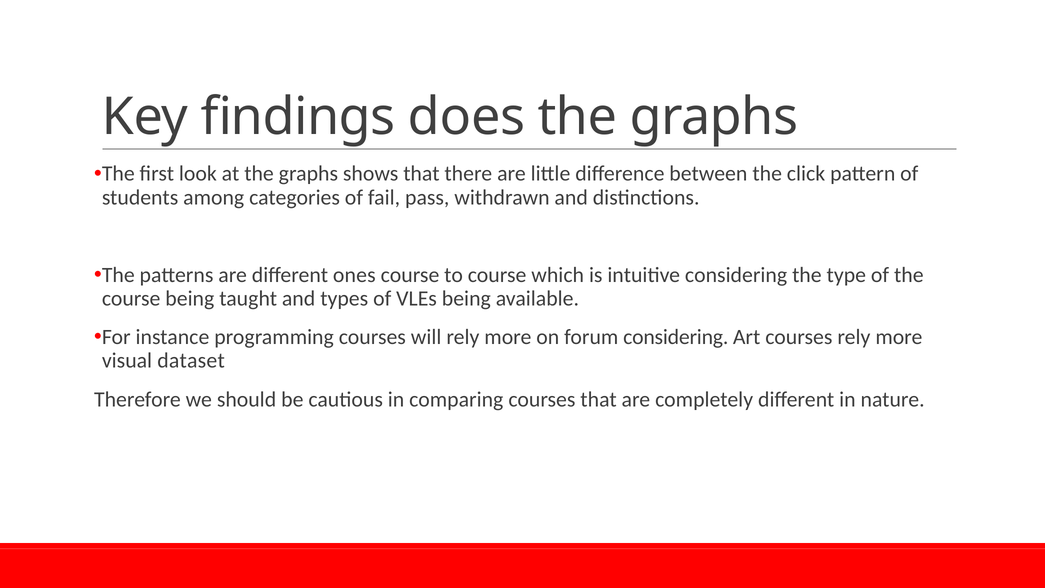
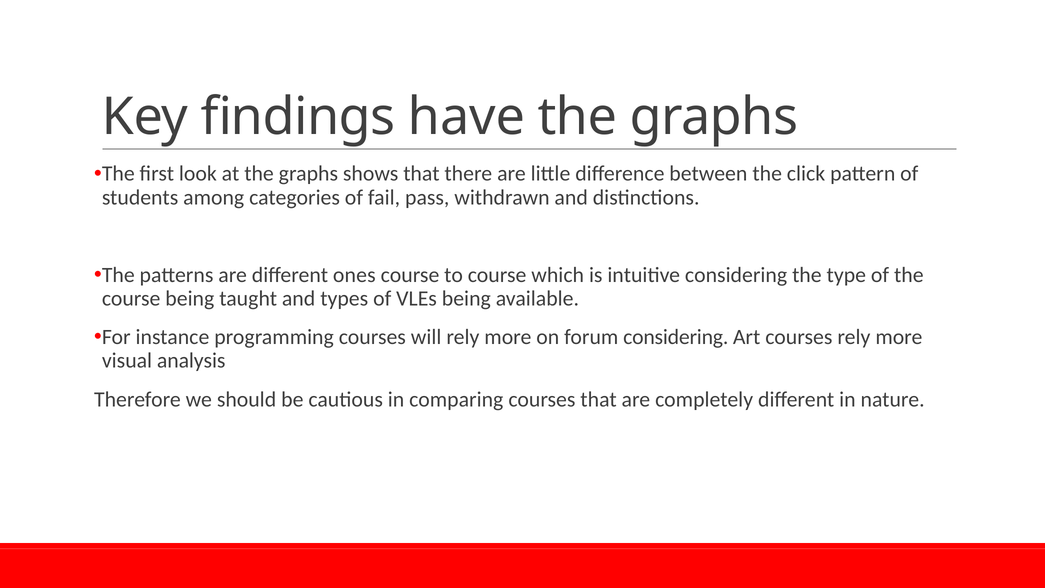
does: does -> have
dataset: dataset -> analysis
